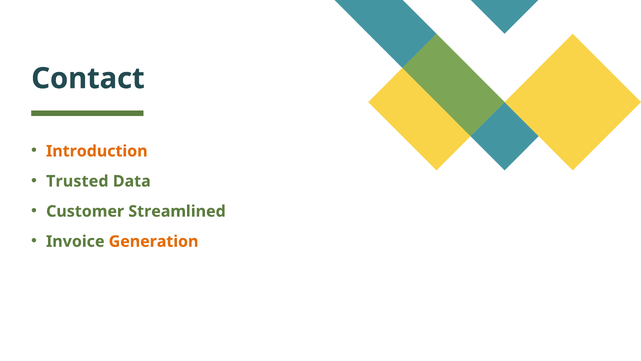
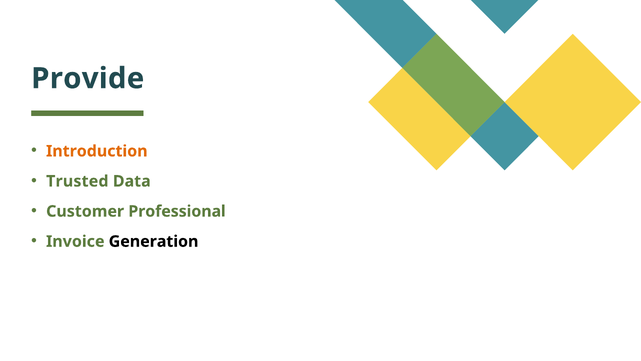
Contact: Contact -> Provide
Streamlined: Streamlined -> Professional
Generation colour: orange -> black
